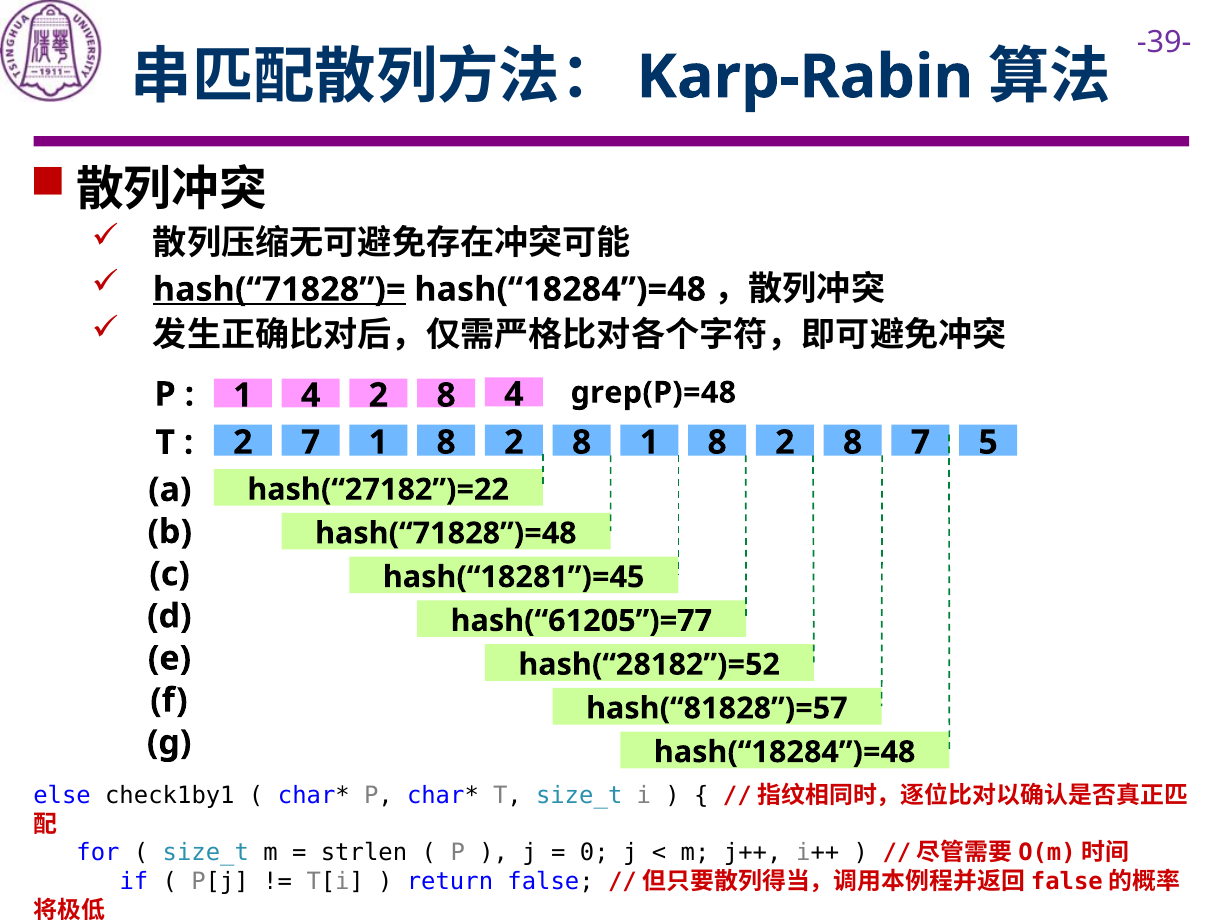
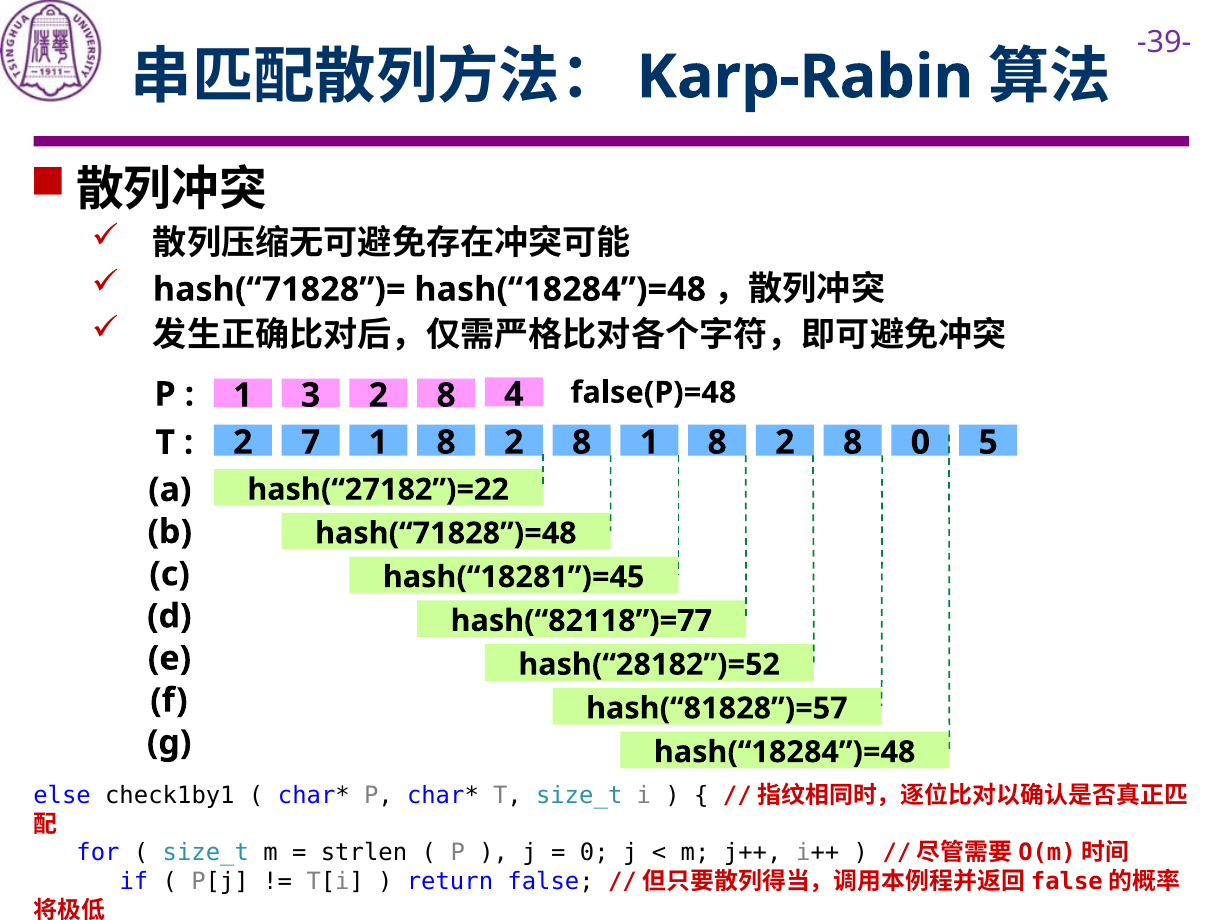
hash(“71828”)= underline: present -> none
grep(P)=48: grep(P)=48 -> false(P)=48
1 4: 4 -> 3
8 7: 7 -> 0
hash(“61205”)=77: hash(“61205”)=77 -> hash(“82118”)=77
